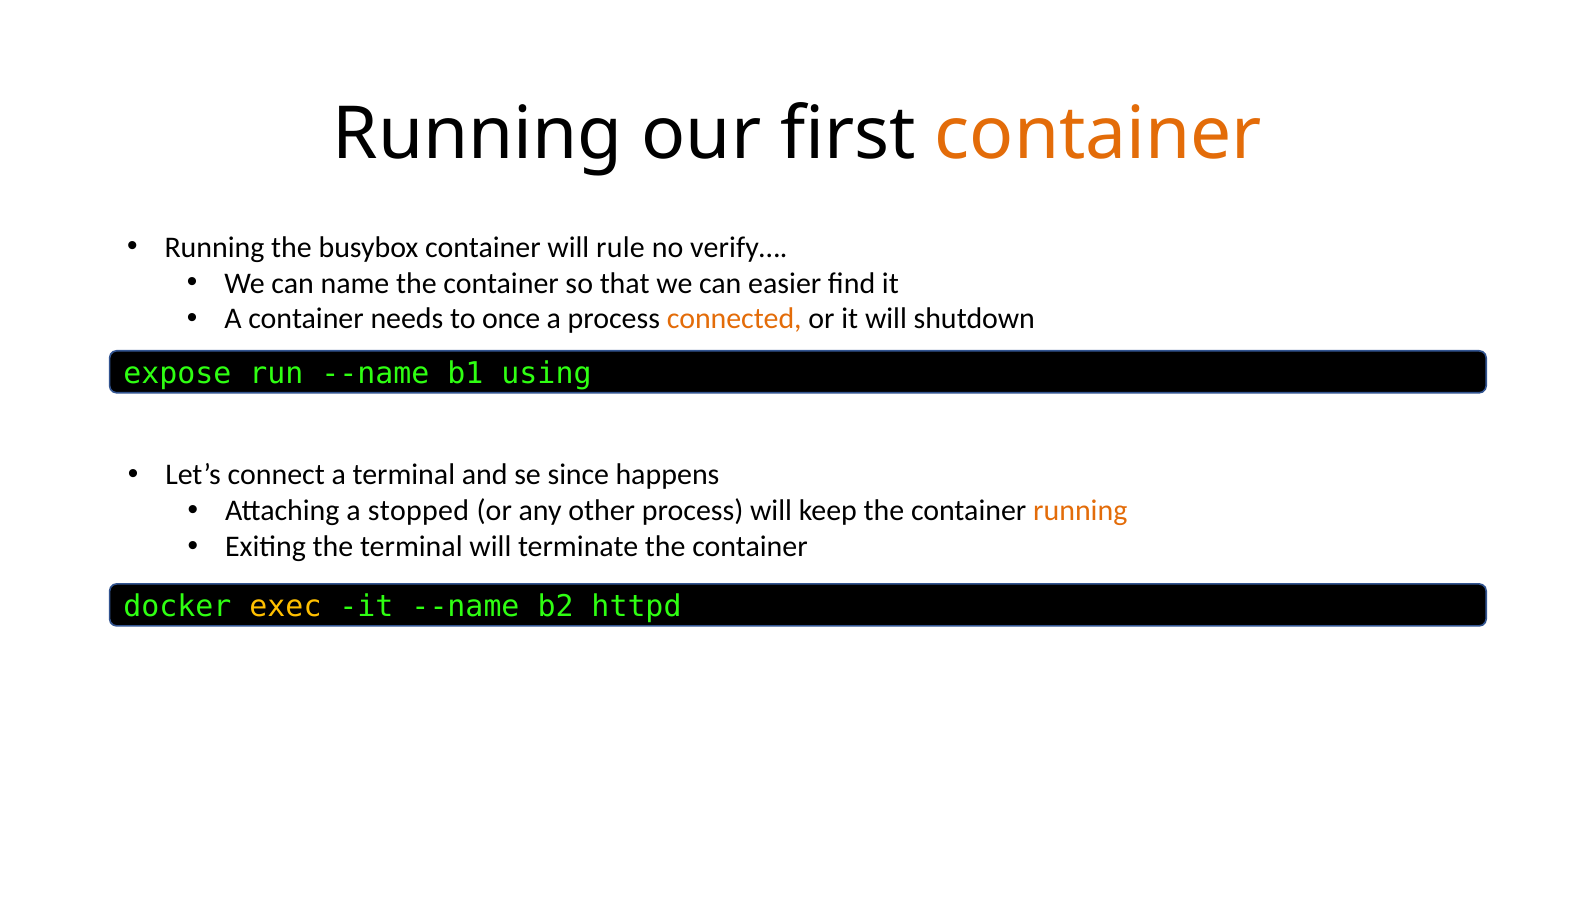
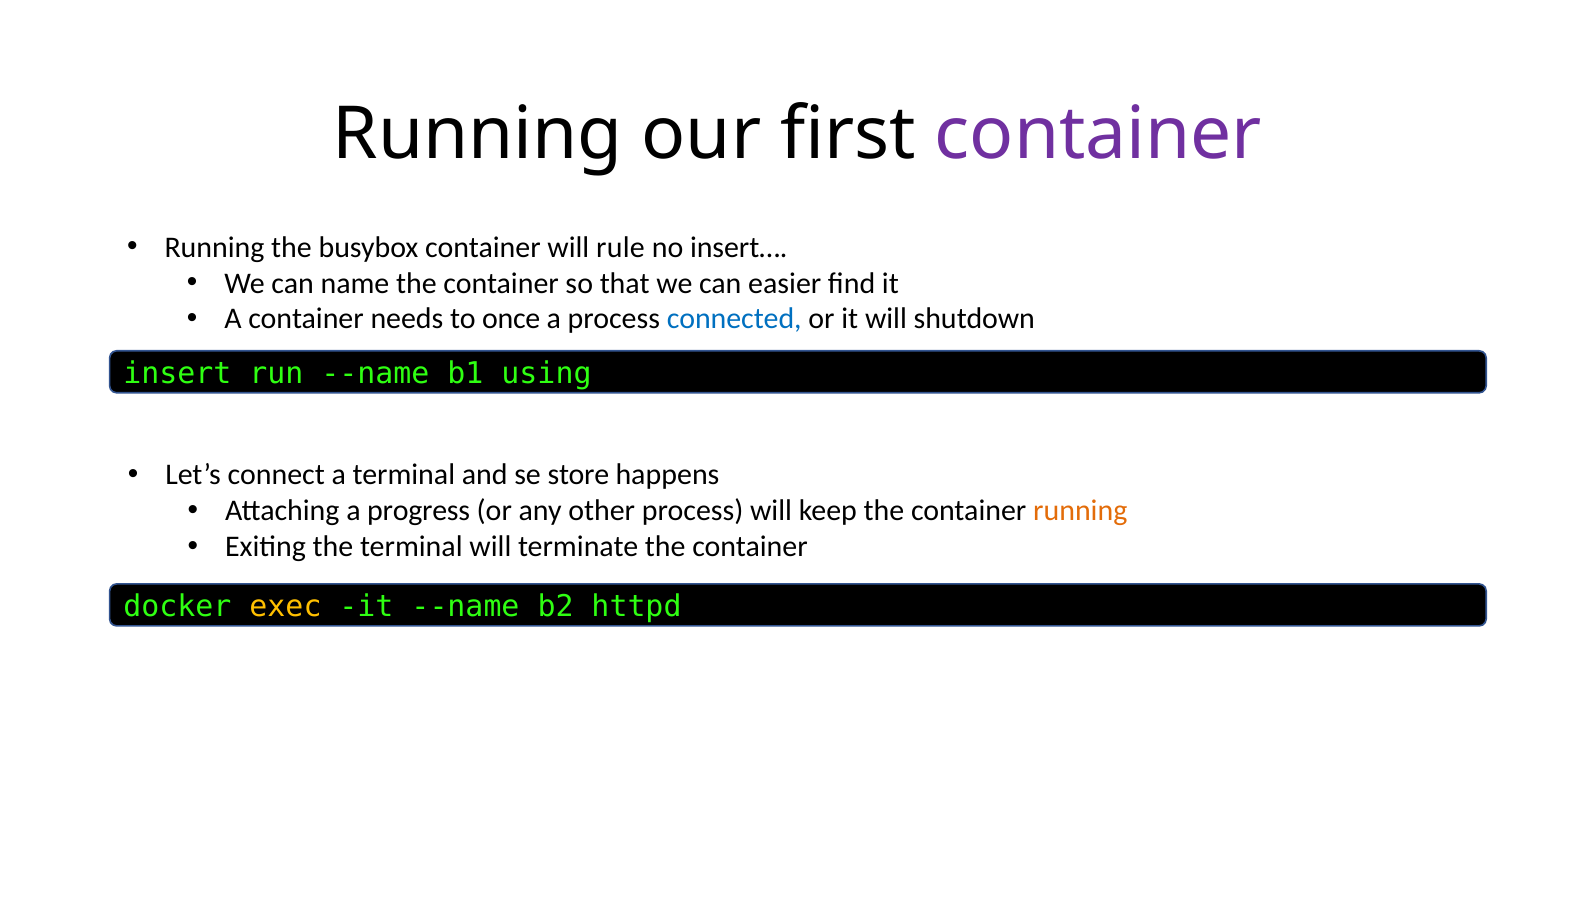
container at (1098, 134) colour: orange -> purple
verify…: verify… -> insert…
connected colour: orange -> blue
expose: expose -> insert
since: since -> store
stopped: stopped -> progress
